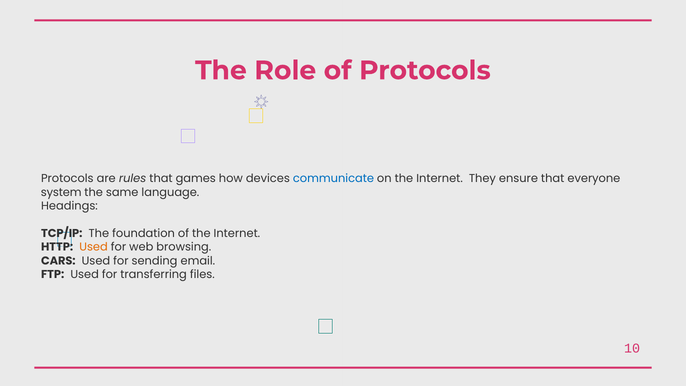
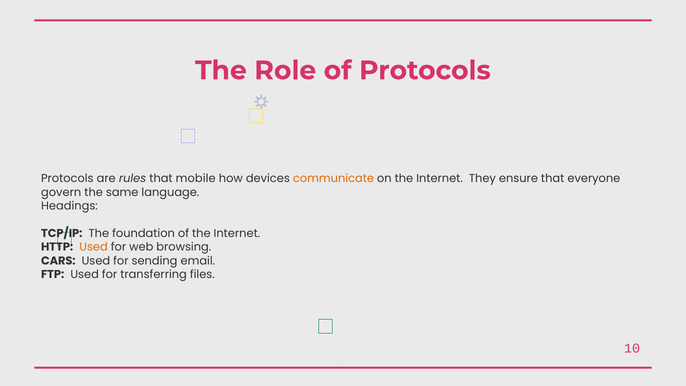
games: games -> mobile
communicate colour: blue -> orange
system: system -> govern
